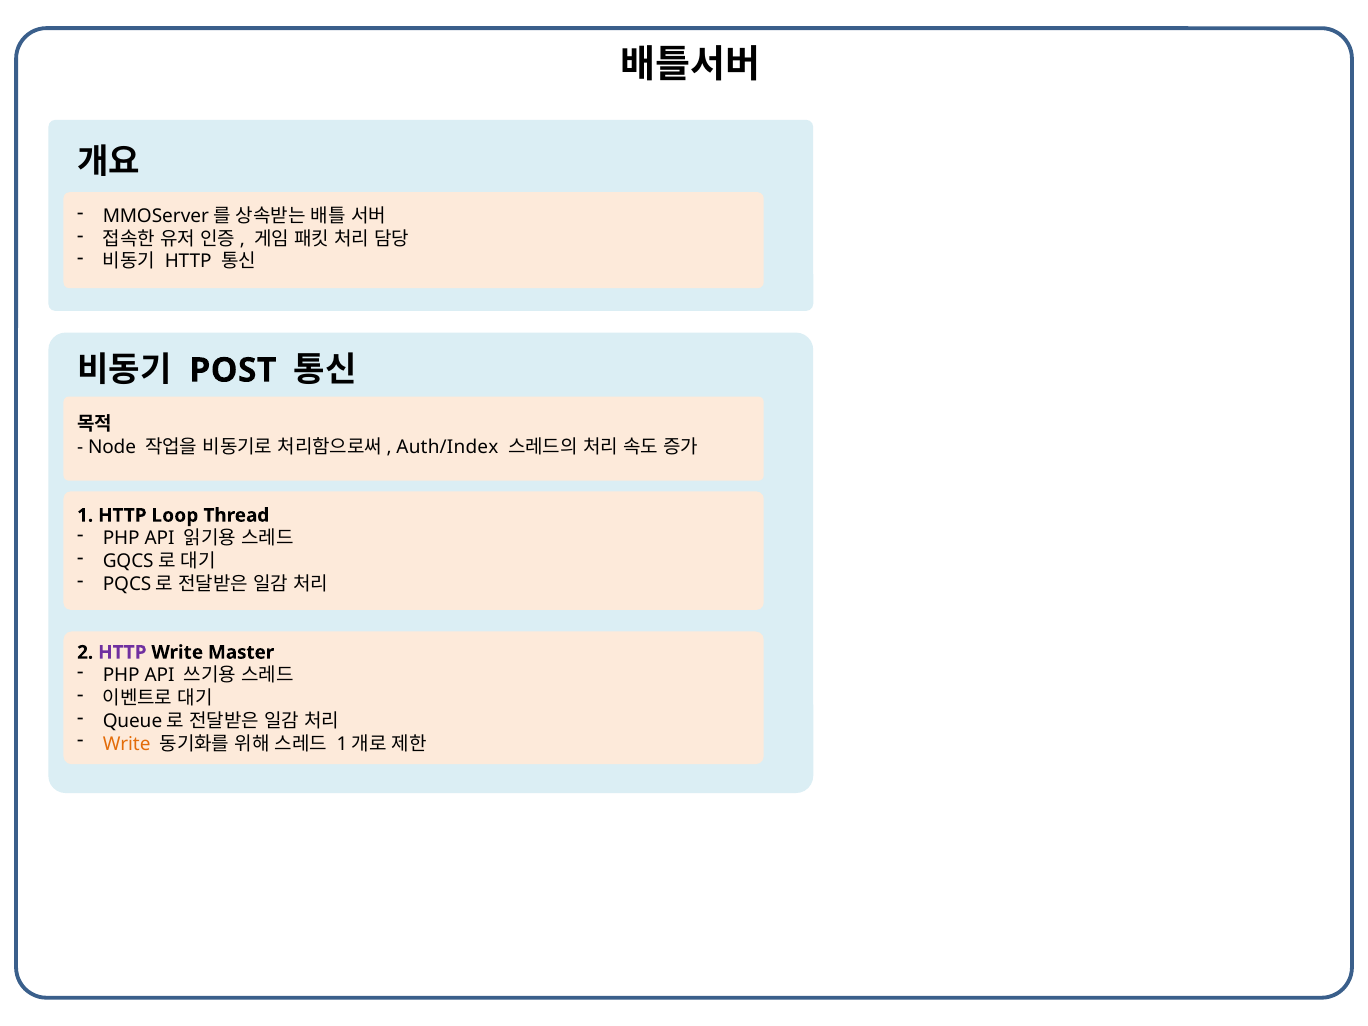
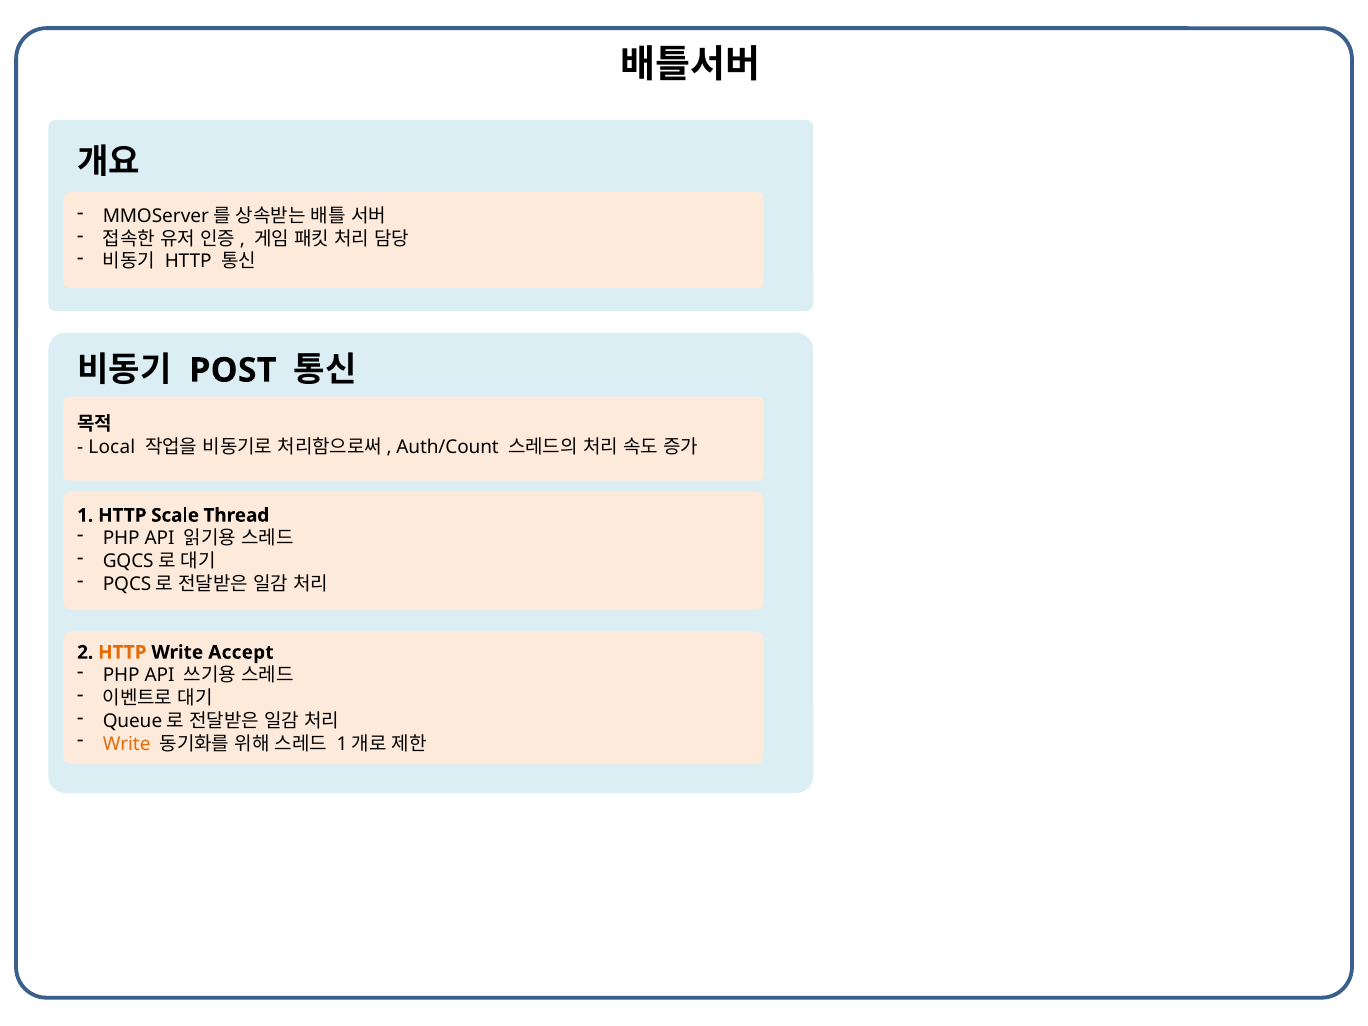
Node: Node -> Local
Auth/Index: Auth/Index -> Auth/Count
Loop: Loop -> Scale
HTTP at (122, 652) colour: purple -> orange
Master: Master -> Accept
